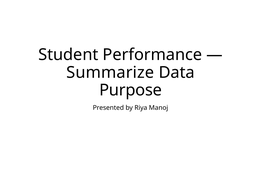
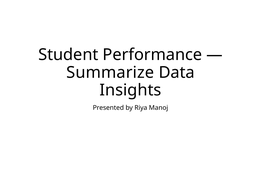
Purpose: Purpose -> Insights
